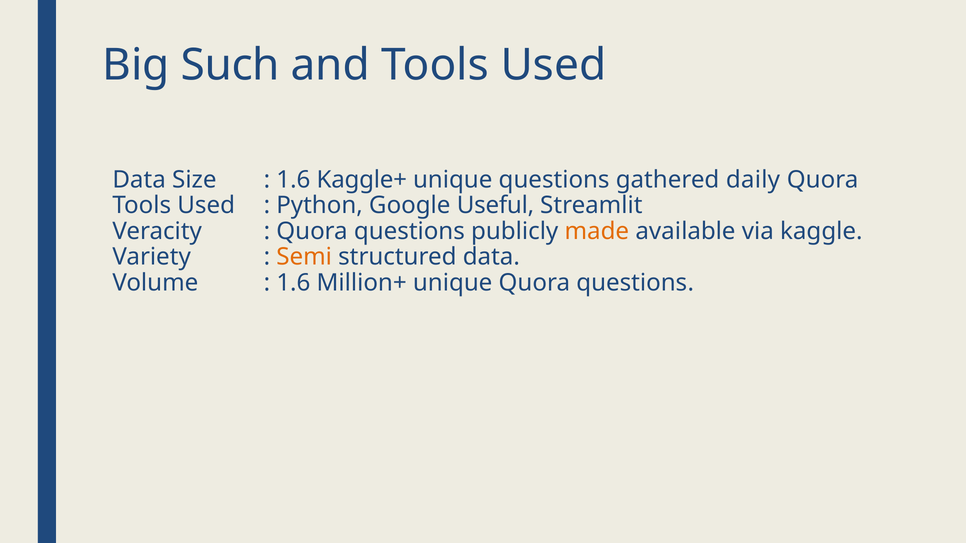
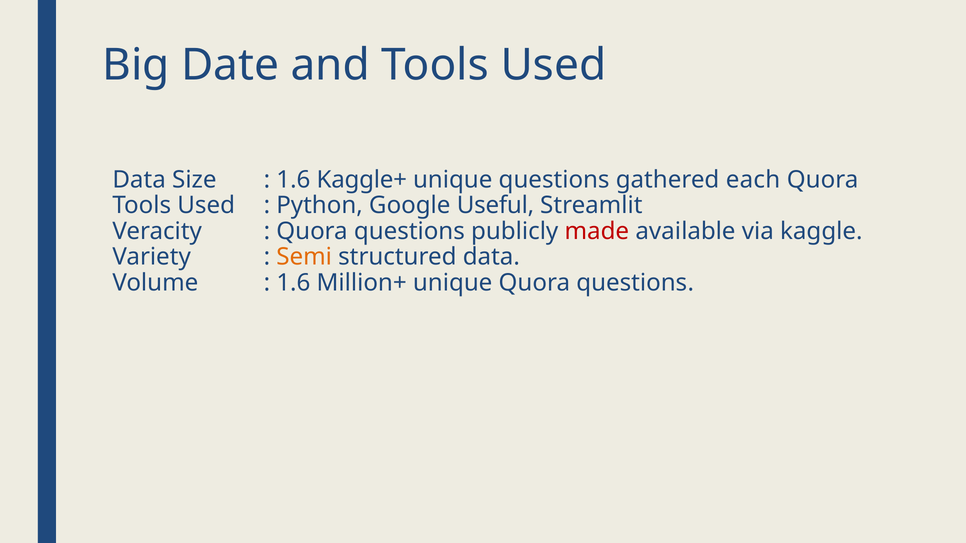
Such: Such -> Date
daily: daily -> each
made colour: orange -> red
